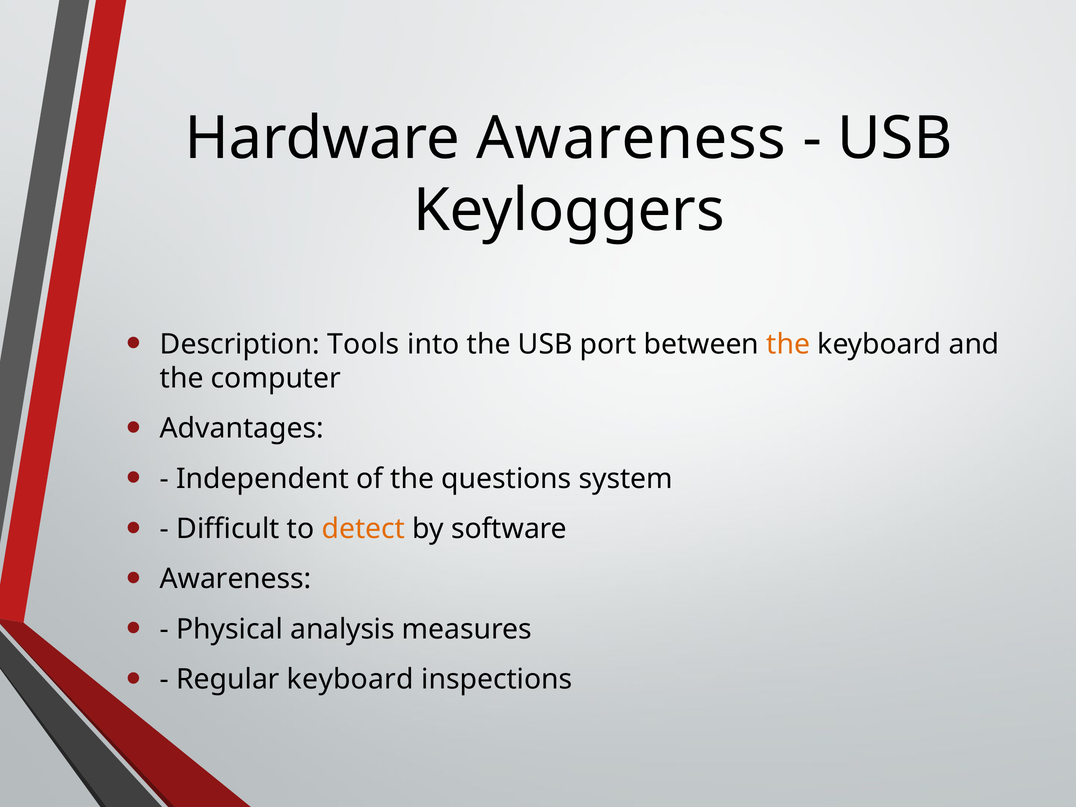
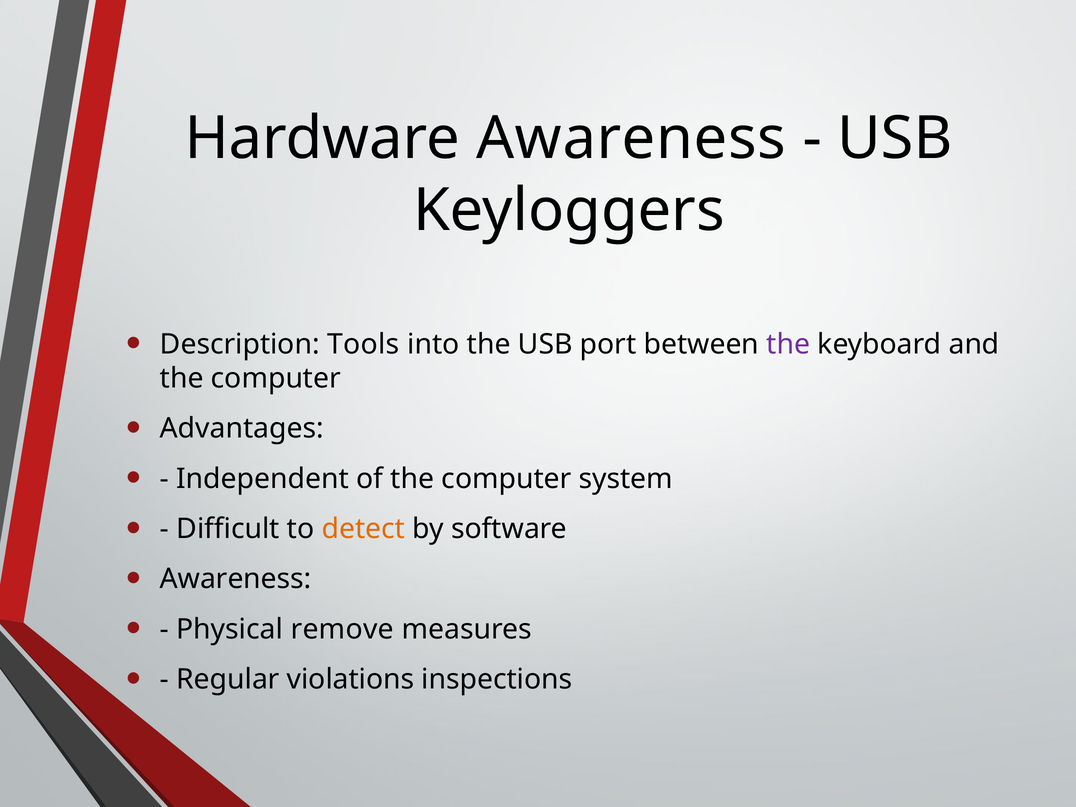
the at (788, 344) colour: orange -> purple
of the questions: questions -> computer
analysis: analysis -> remove
Regular keyboard: keyboard -> violations
